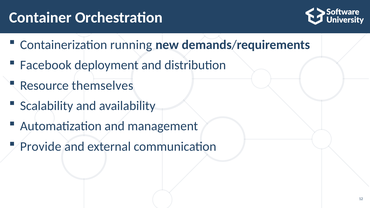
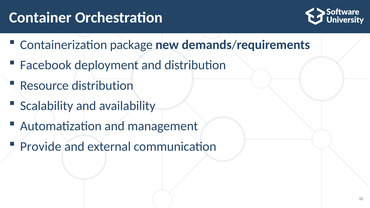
running: running -> package
Resource themselves: themselves -> distribution
